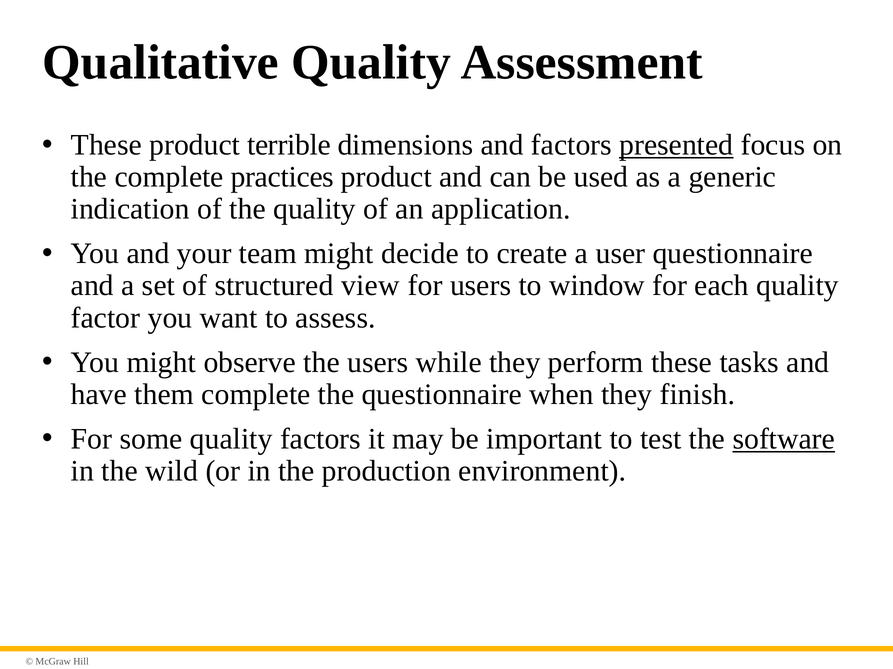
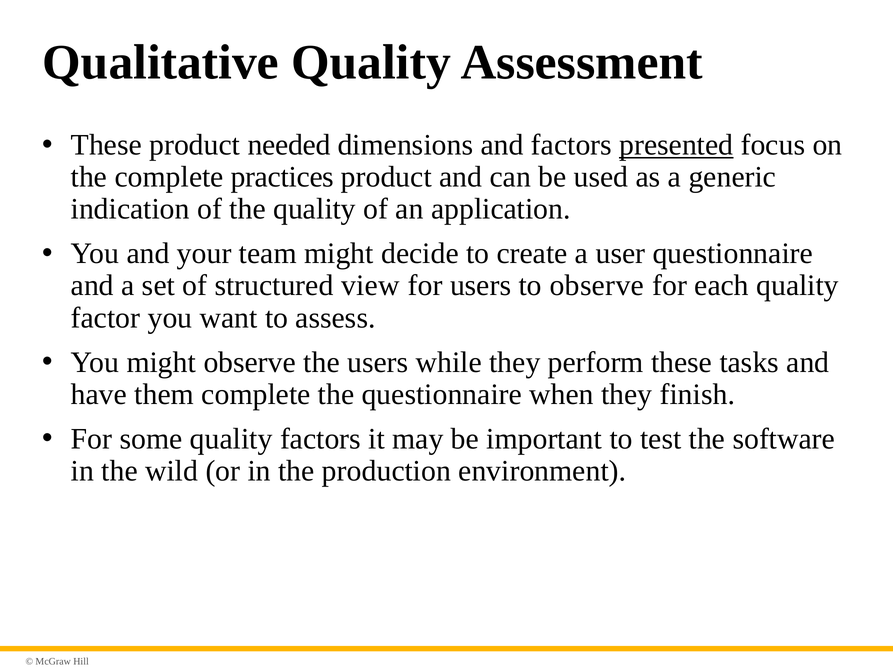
terrible: terrible -> needed
to window: window -> observe
software underline: present -> none
